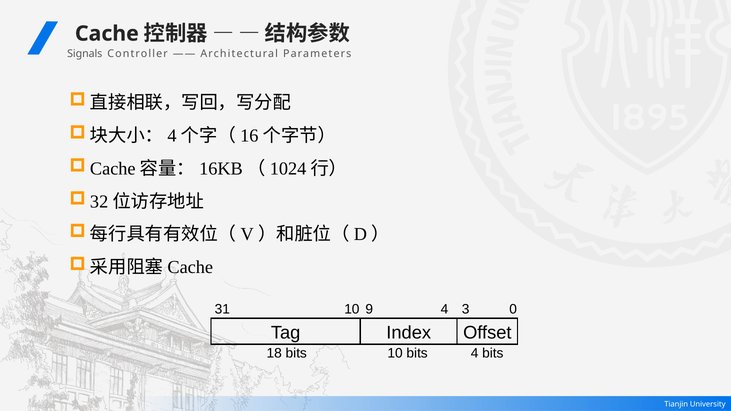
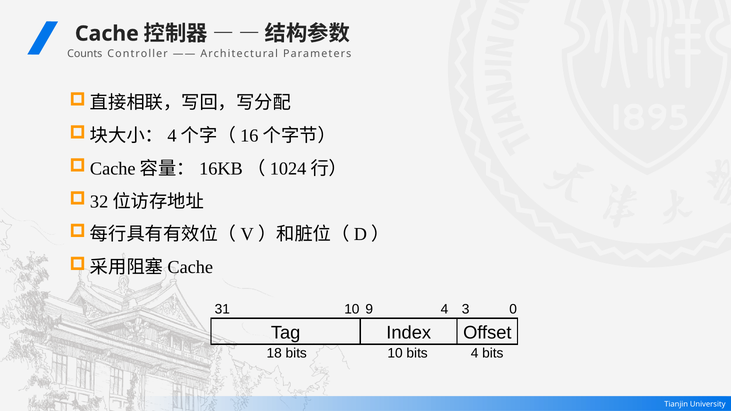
Signals: Signals -> Counts
